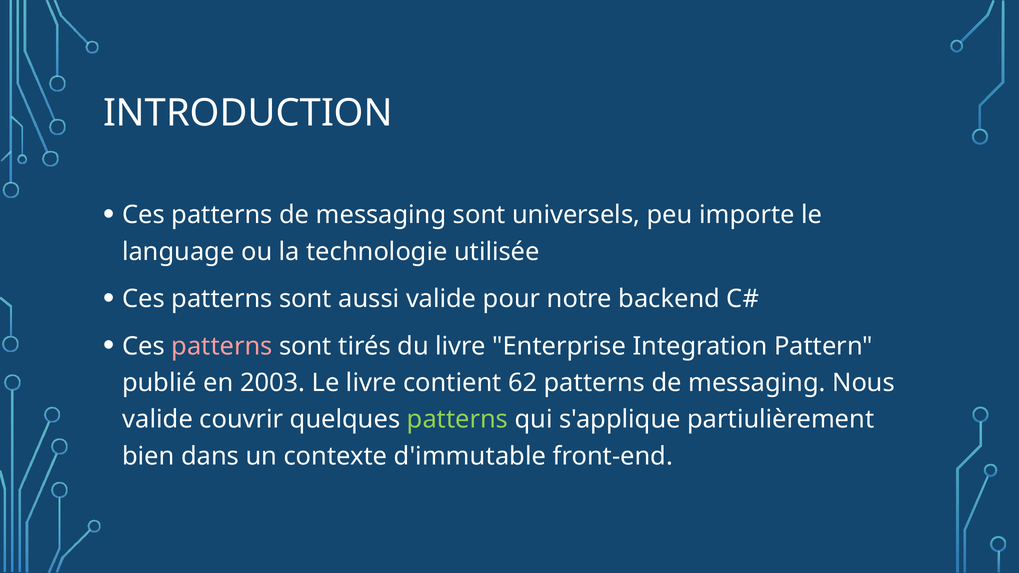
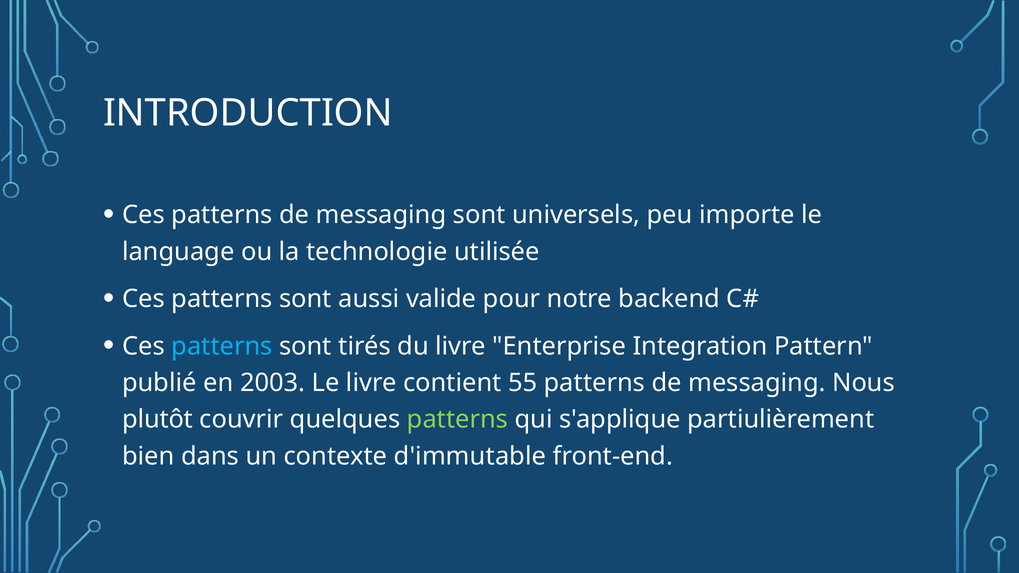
patterns at (222, 346) colour: pink -> light blue
62: 62 -> 55
valide at (158, 420): valide -> plutôt
